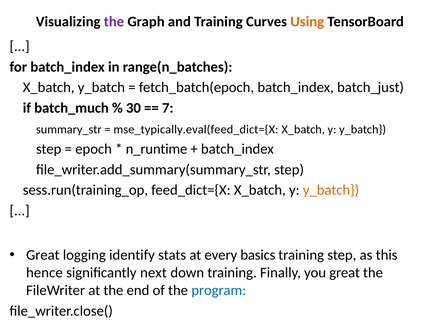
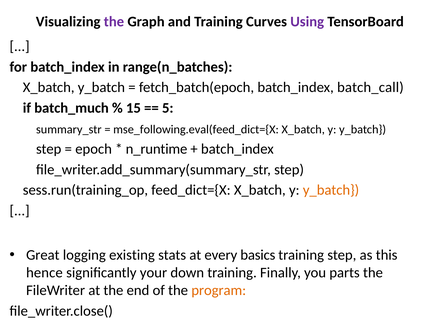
Using colour: orange -> purple
batch_just: batch_just -> batch_call
30: 30 -> 15
7: 7 -> 5
mse_typically.eval(feed_dict={X: mse_typically.eval(feed_dict={X -> mse_following.eval(feed_dict={X
identify: identify -> existing
next: next -> your
you great: great -> parts
program colour: blue -> orange
